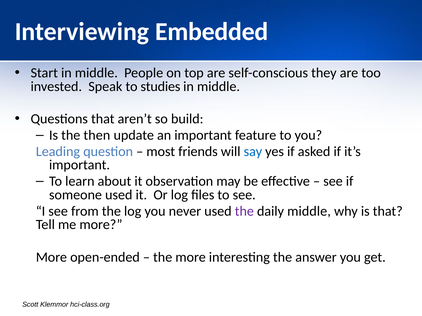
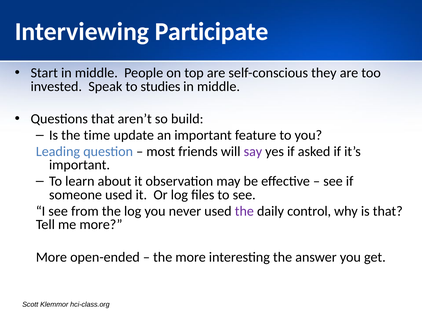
Embedded: Embedded -> Participate
then: then -> time
say colour: blue -> purple
daily middle: middle -> control
